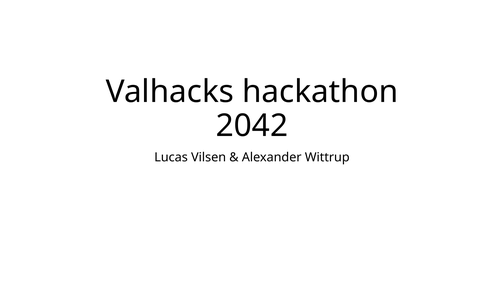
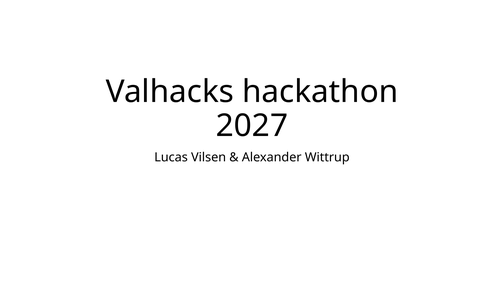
2042: 2042 -> 2027
